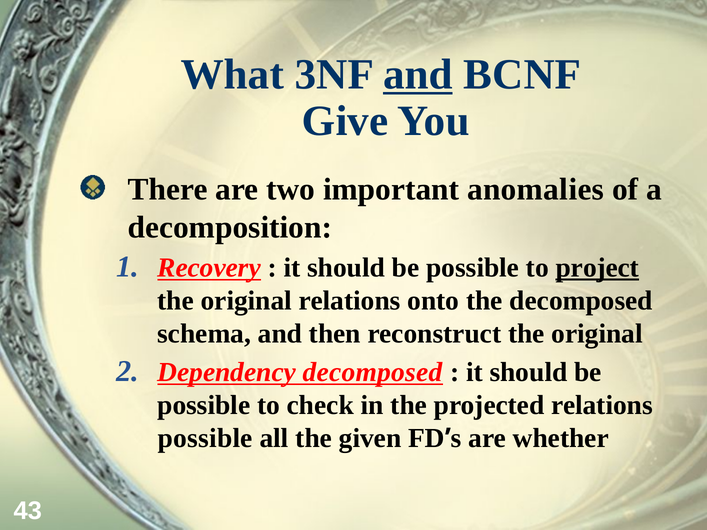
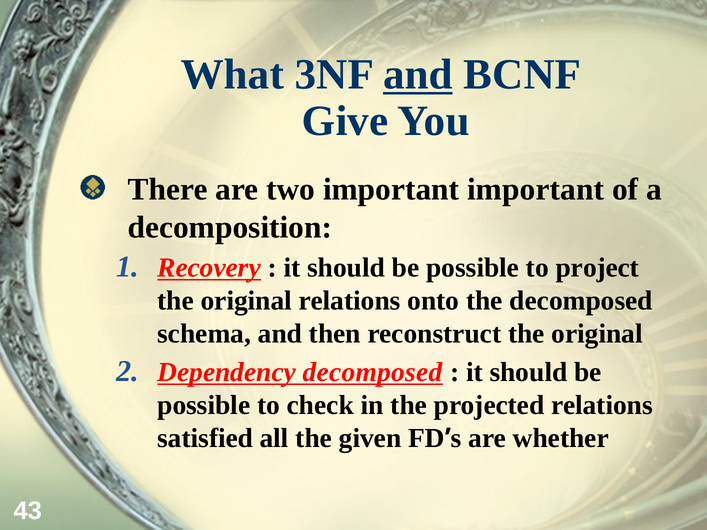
important anomalies: anomalies -> important
project underline: present -> none
possible at (205, 438): possible -> satisfied
